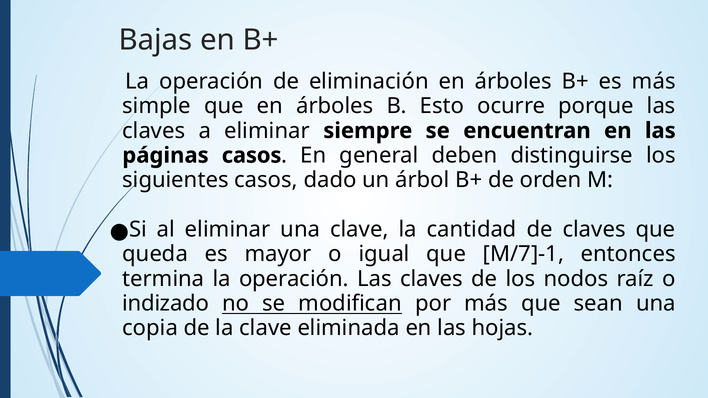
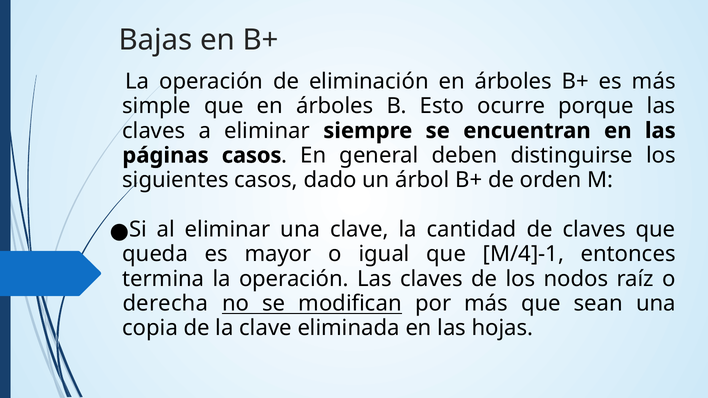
M/7]-1: M/7]-1 -> M/4]-1
indizado: indizado -> derecha
